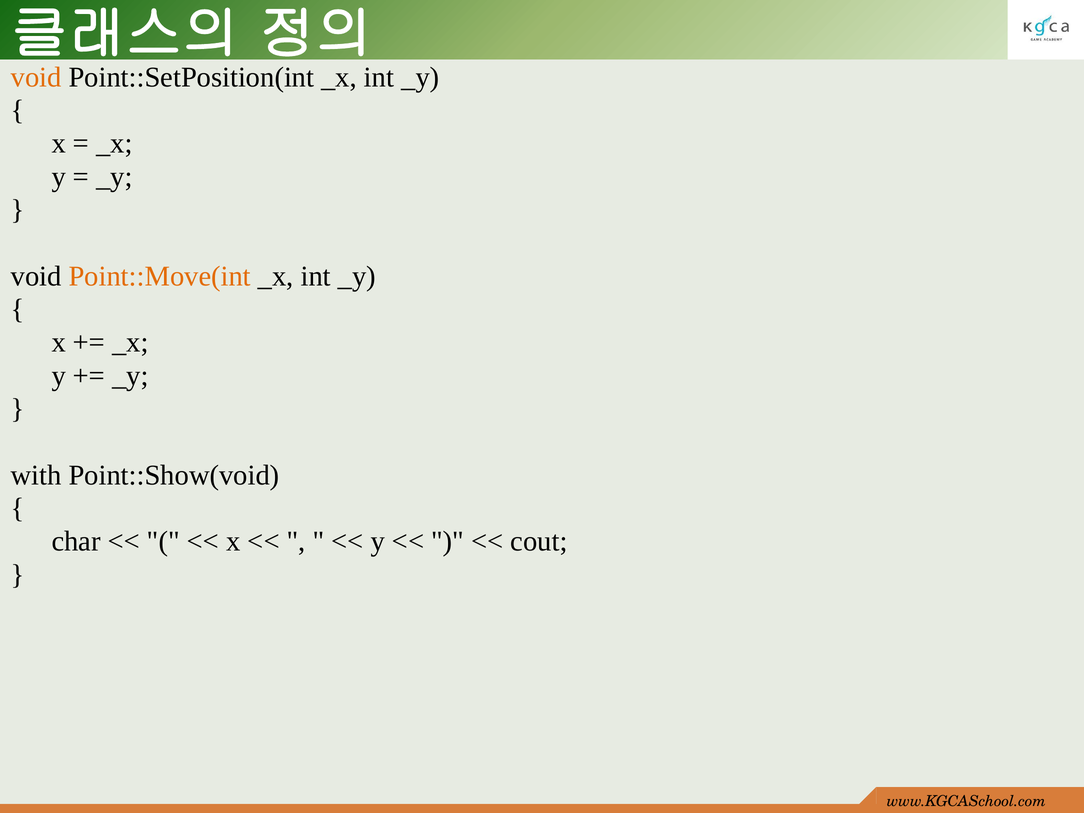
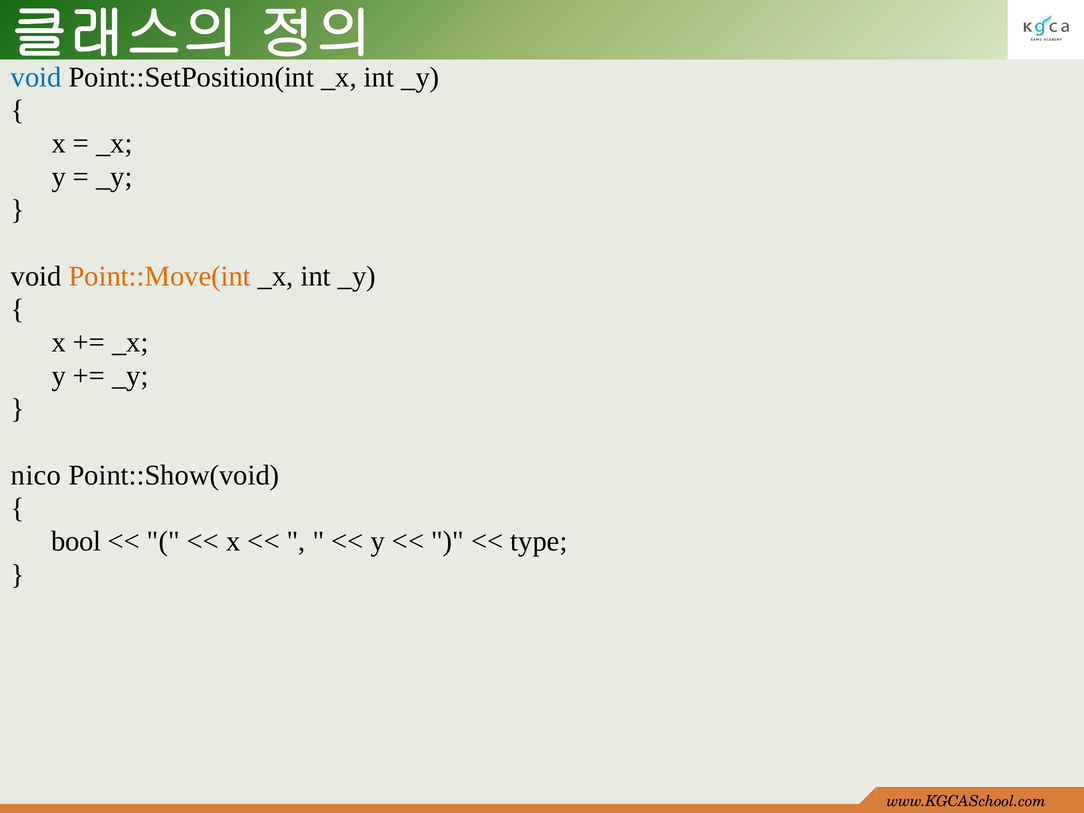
void at (36, 77) colour: orange -> blue
with: with -> nico
char: char -> bool
cout: cout -> type
